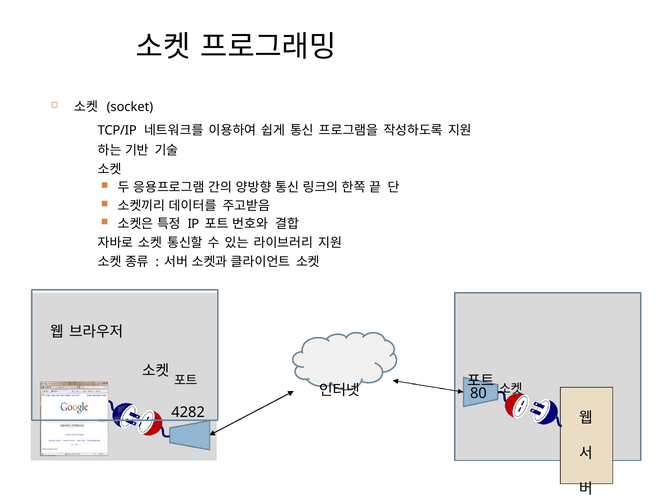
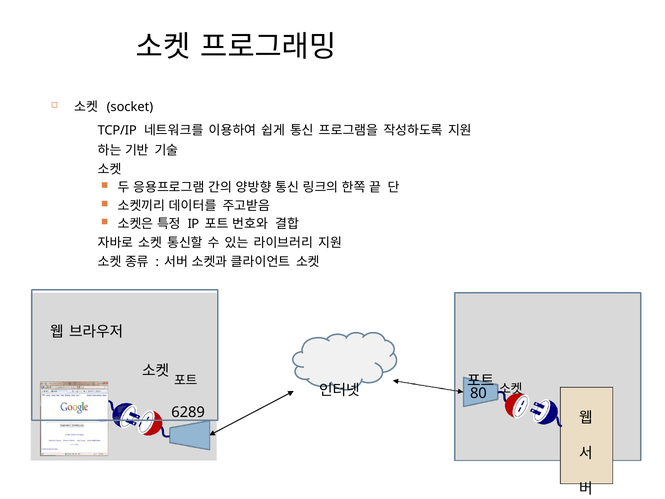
4282: 4282 -> 6289
